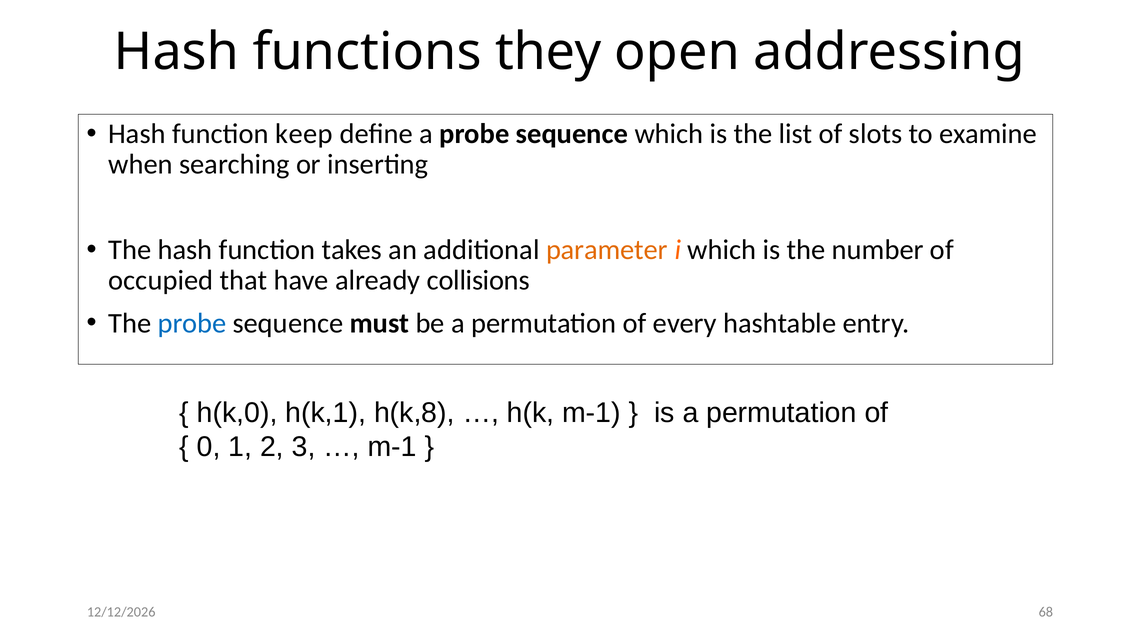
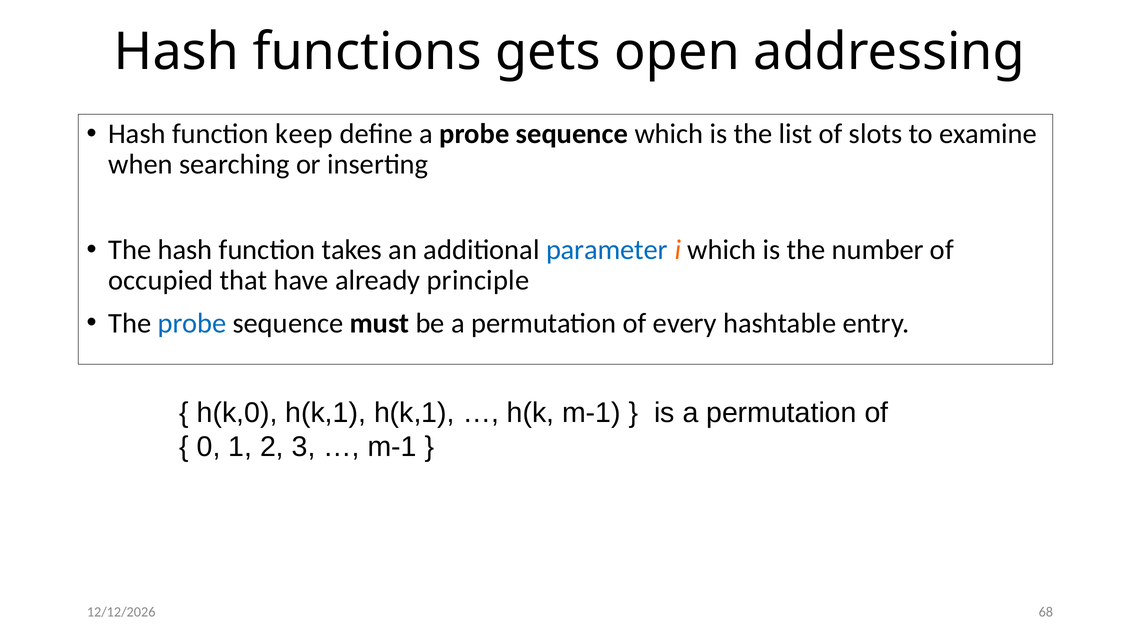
they: they -> gets
parameter colour: orange -> blue
collisions: collisions -> principle
h(k,1 h(k,8: h(k,8 -> h(k,1
